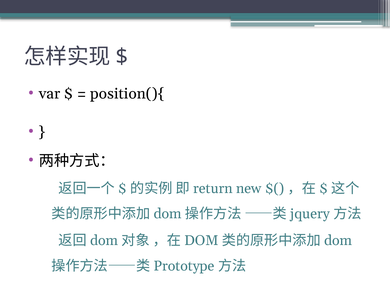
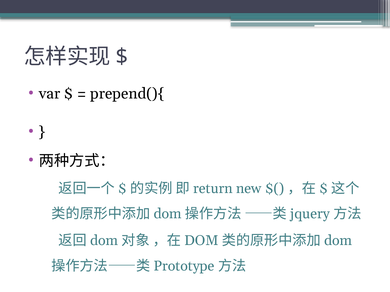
position(){: position(){ -> prepend(){
